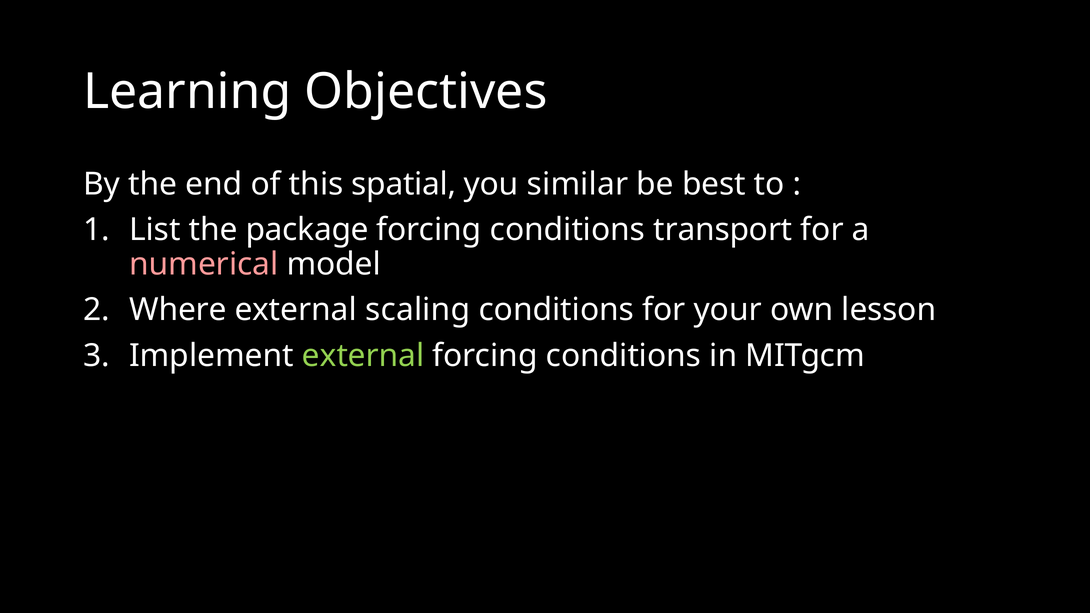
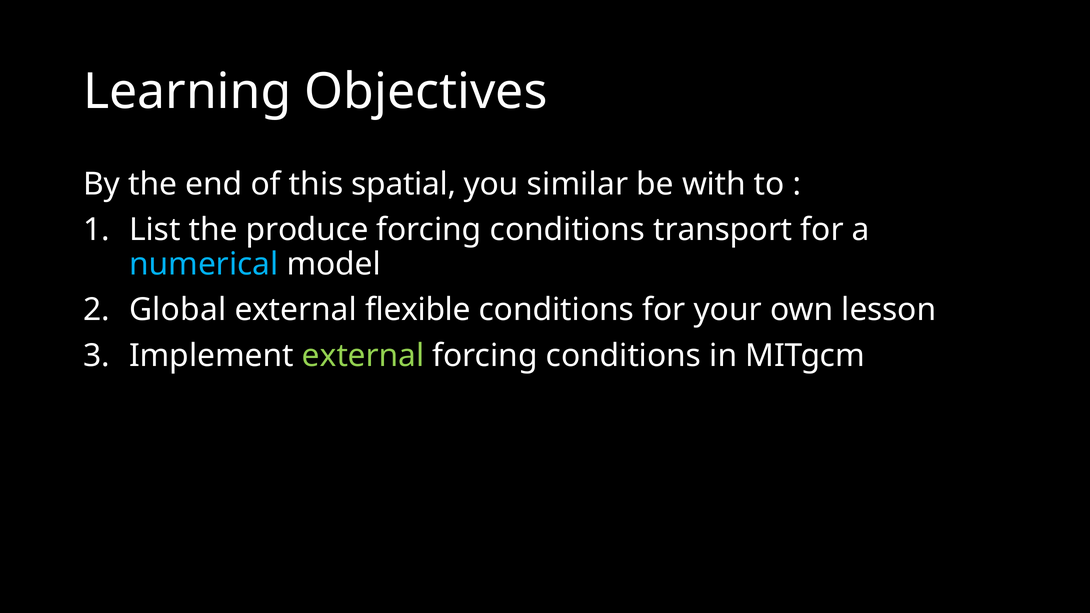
best: best -> with
package: package -> produce
numerical colour: pink -> light blue
Where: Where -> Global
scaling: scaling -> flexible
